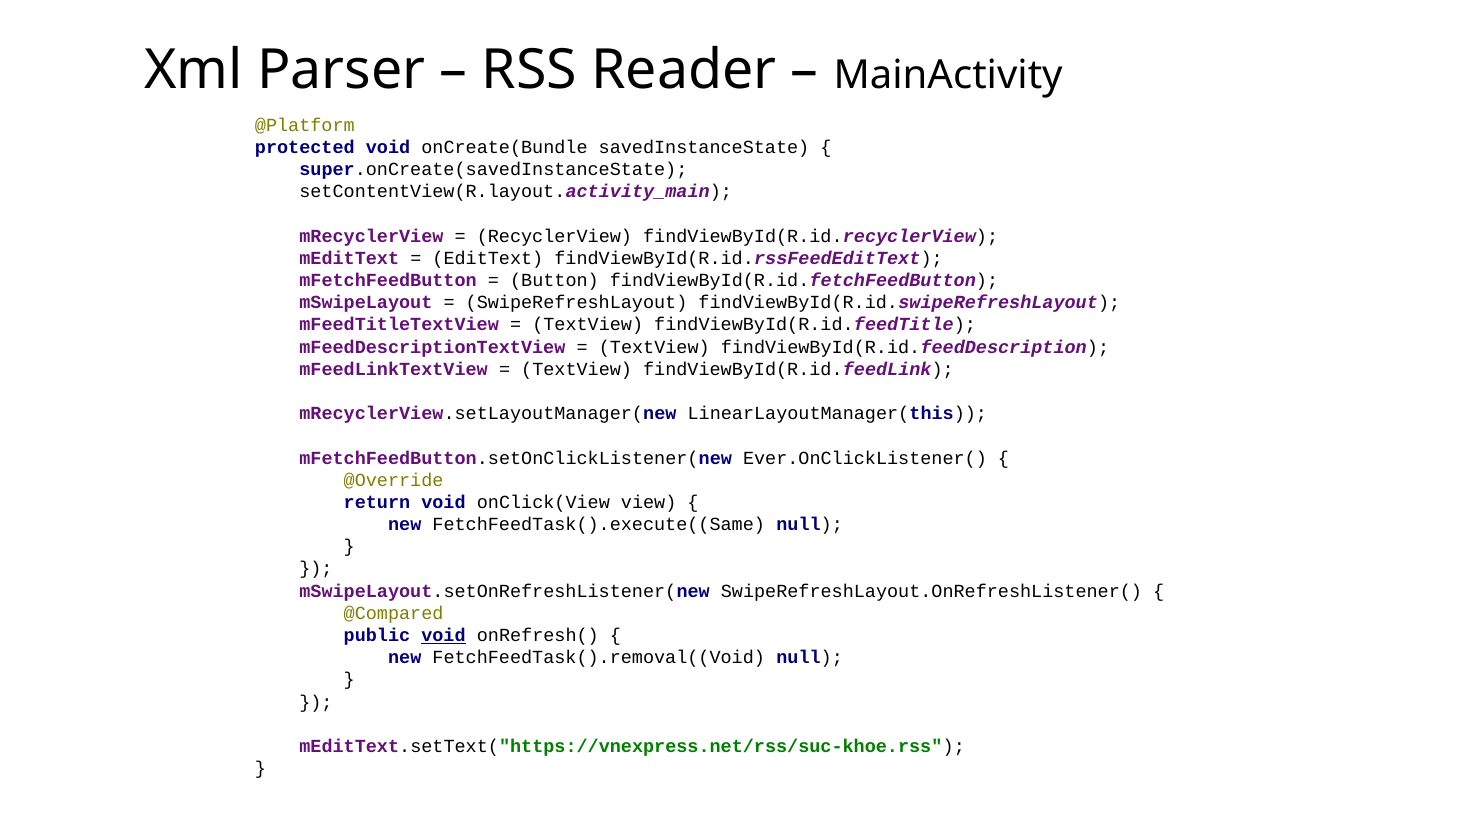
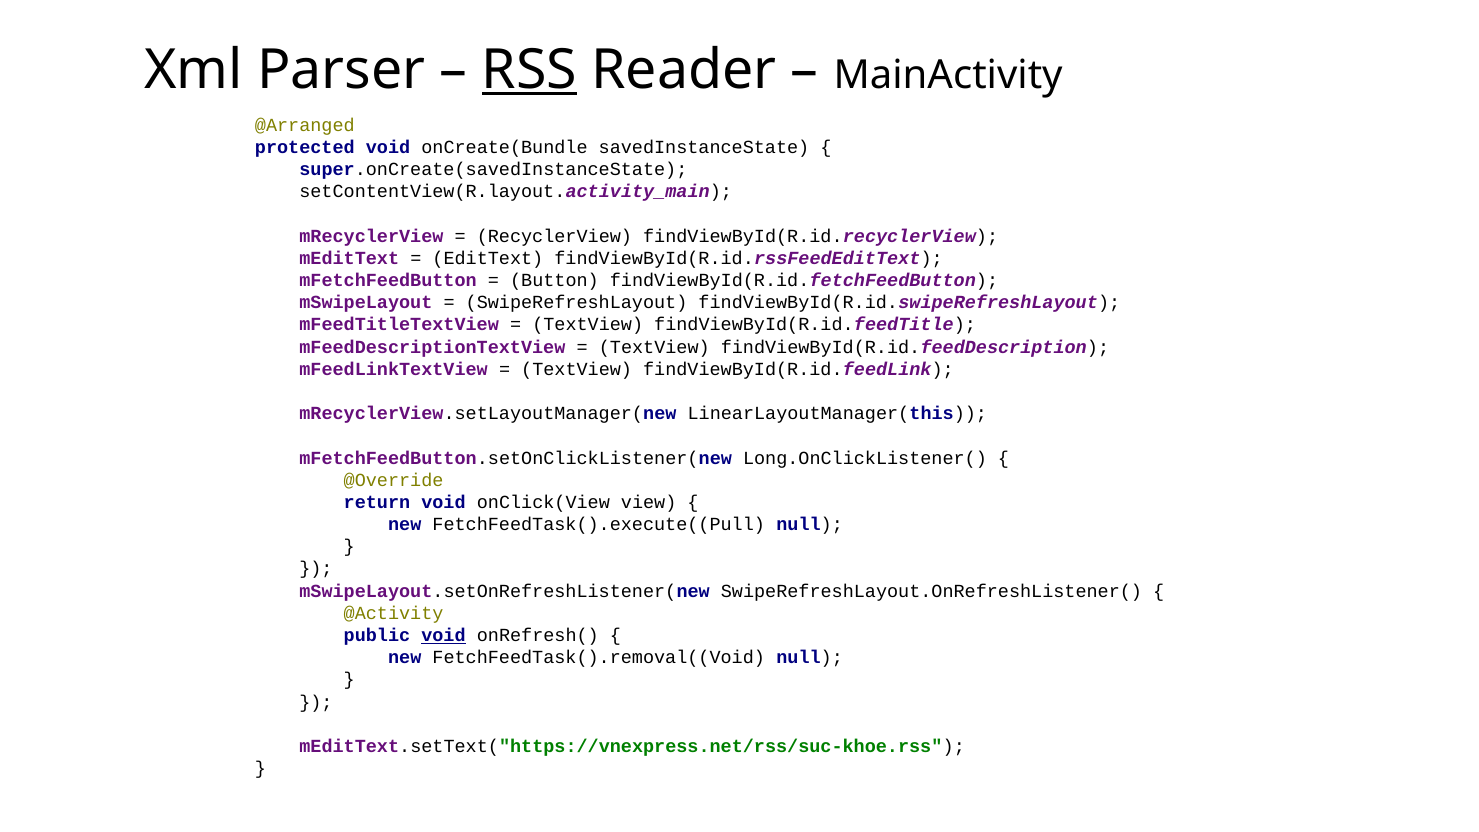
RSS underline: none -> present
@Platform: @Platform -> @Arranged
Ever.OnClickListener(: Ever.OnClickListener( -> Long.OnClickListener(
FetchFeedTask().execute((Same: FetchFeedTask().execute((Same -> FetchFeedTask().execute((Pull
@Compared: @Compared -> @Activity
